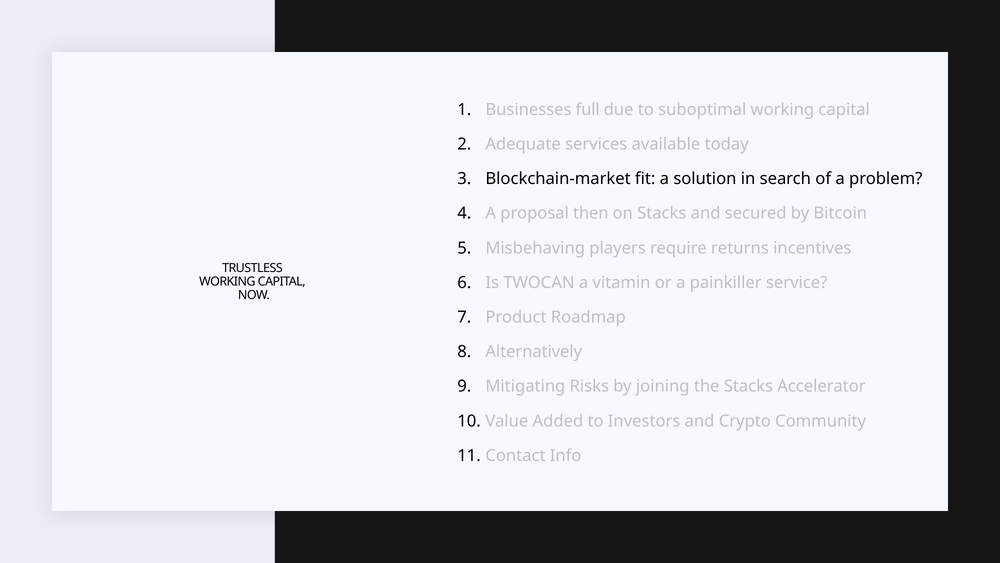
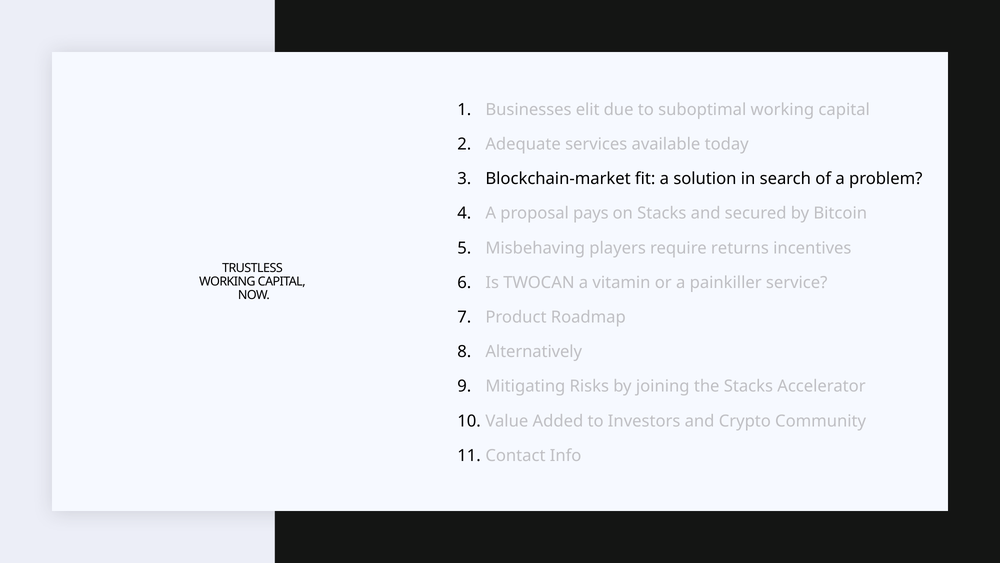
full: full -> elit
then: then -> pays
